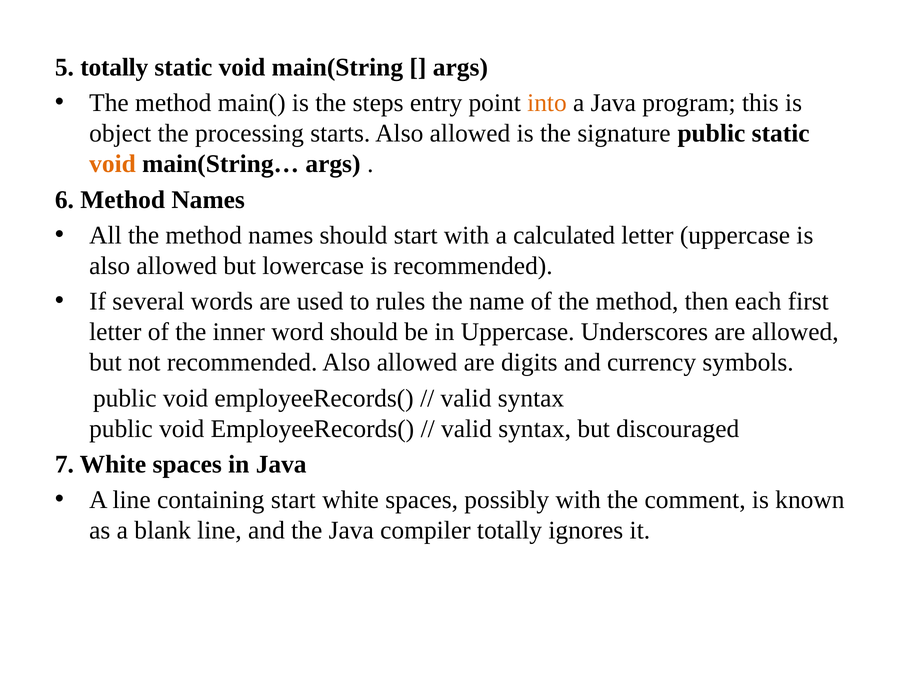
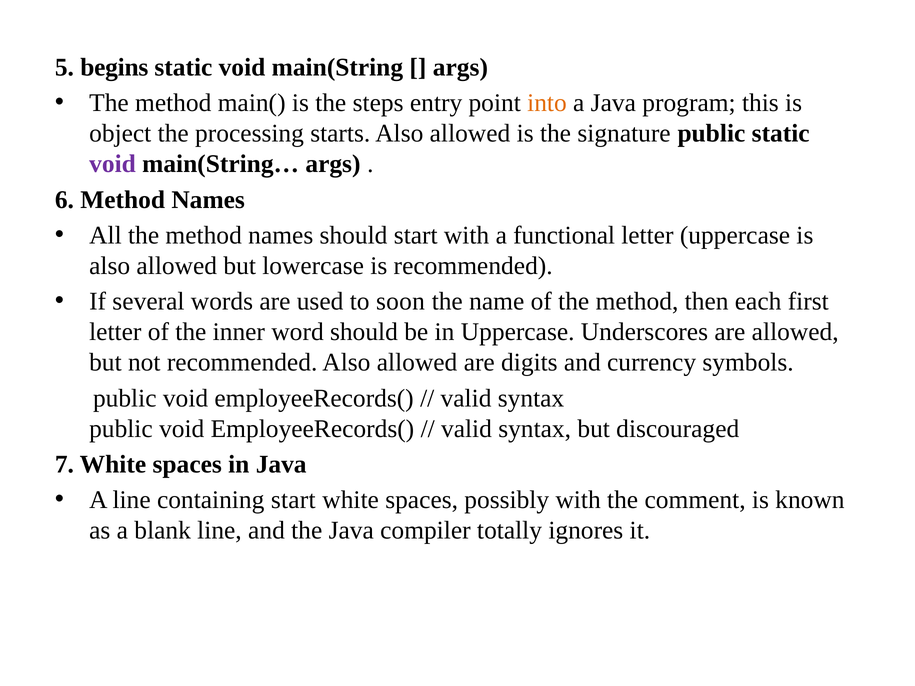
5 totally: totally -> begins
void at (113, 164) colour: orange -> purple
calculated: calculated -> functional
rules: rules -> soon
